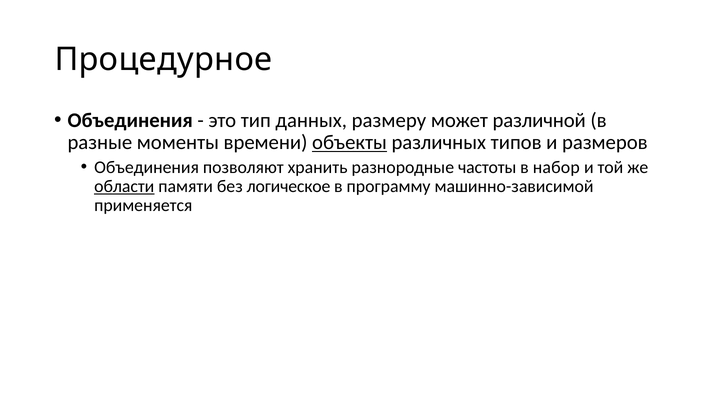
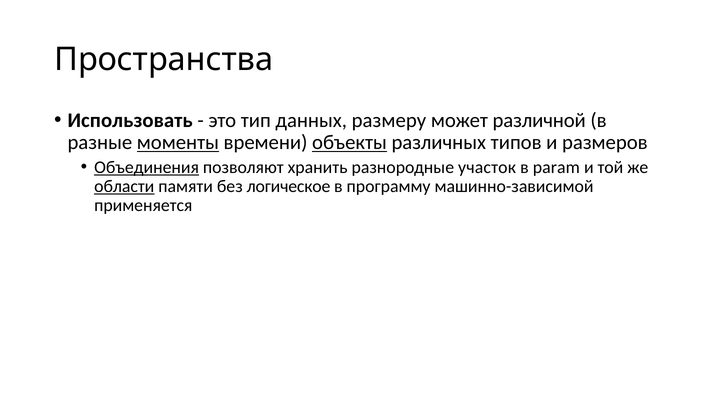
Процедурное: Процедурное -> Пространства
Объединения at (130, 120): Объединения -> Использовать
моменты underline: none -> present
Объединения at (147, 167) underline: none -> present
частоты: частоты -> участок
набор: набор -> param
